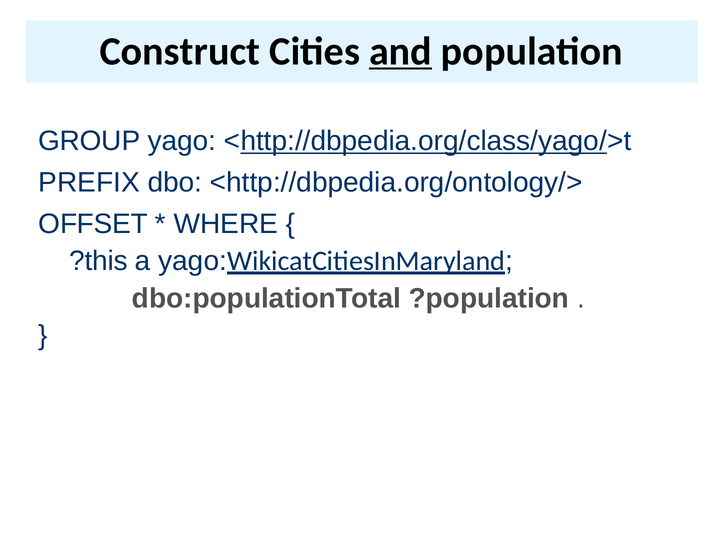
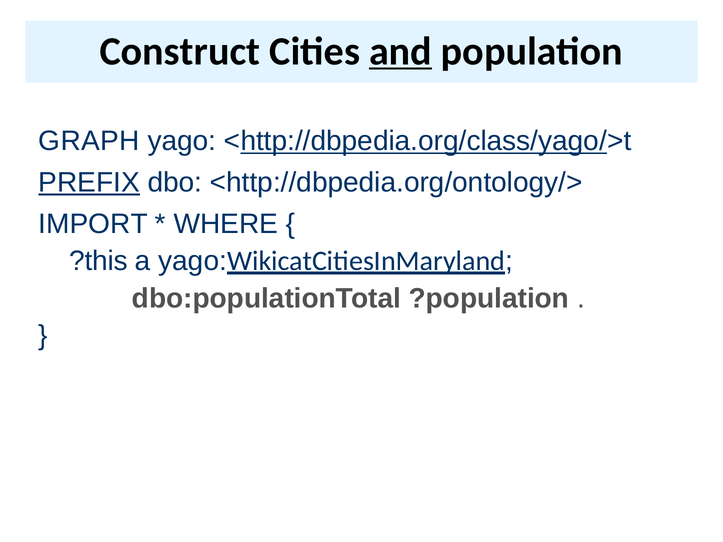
GROUP: GROUP -> GRAPH
PREFIX underline: none -> present
OFFSET: OFFSET -> IMPORT
